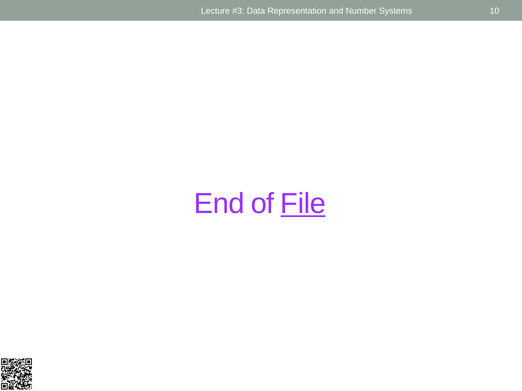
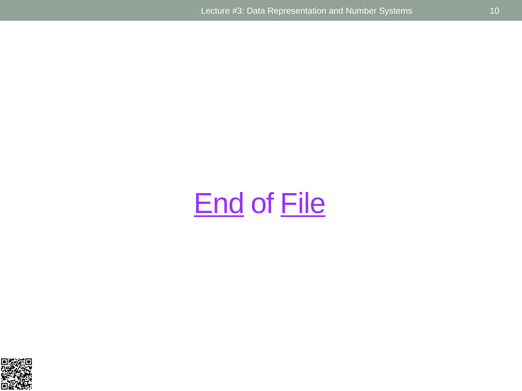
End underline: none -> present
